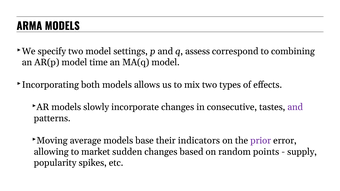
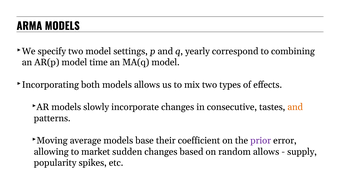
assess: assess -> yearly
and at (295, 107) colour: purple -> orange
indicators: indicators -> coefficient
random points: points -> allows
